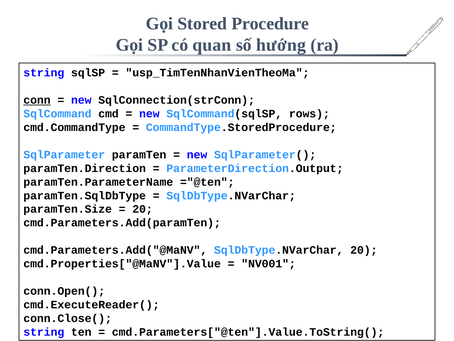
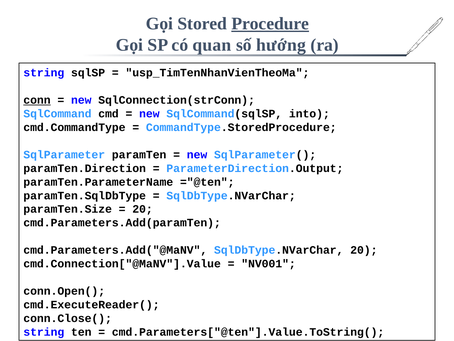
Procedure underline: none -> present
rows: rows -> into
cmd.Properties["@MaNV"].Value: cmd.Properties["@MaNV"].Value -> cmd.Connection["@MaNV"].Value
